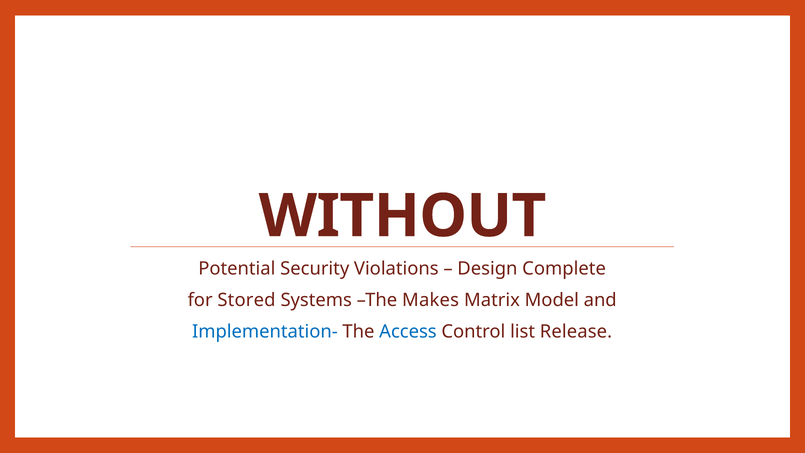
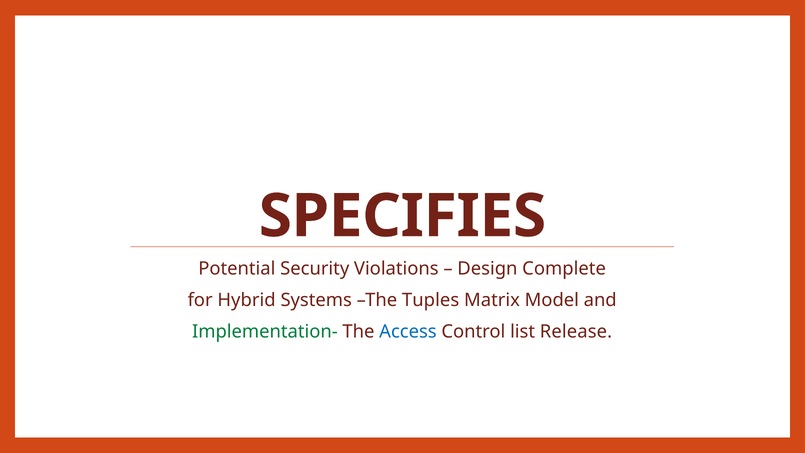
WITHOUT: WITHOUT -> SPECIFIES
Stored: Stored -> Hybrid
Makes: Makes -> Tuples
Implementation- colour: blue -> green
